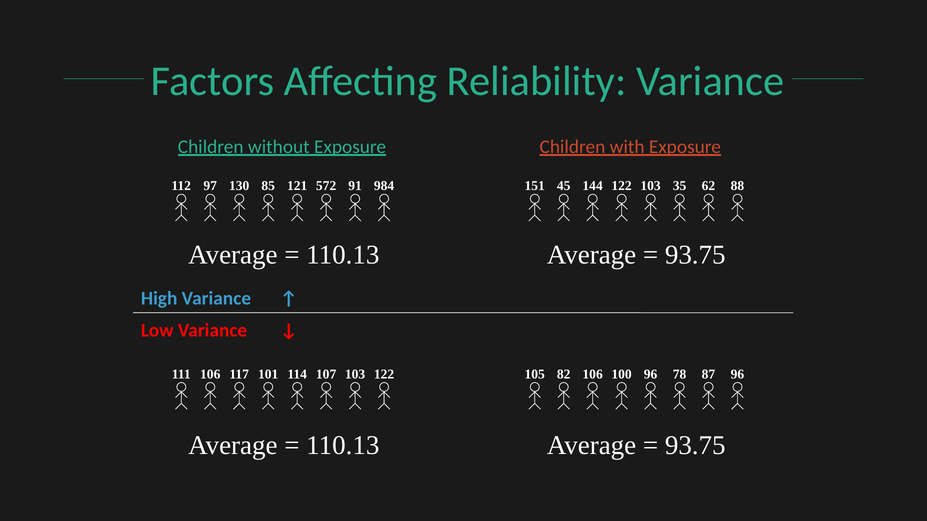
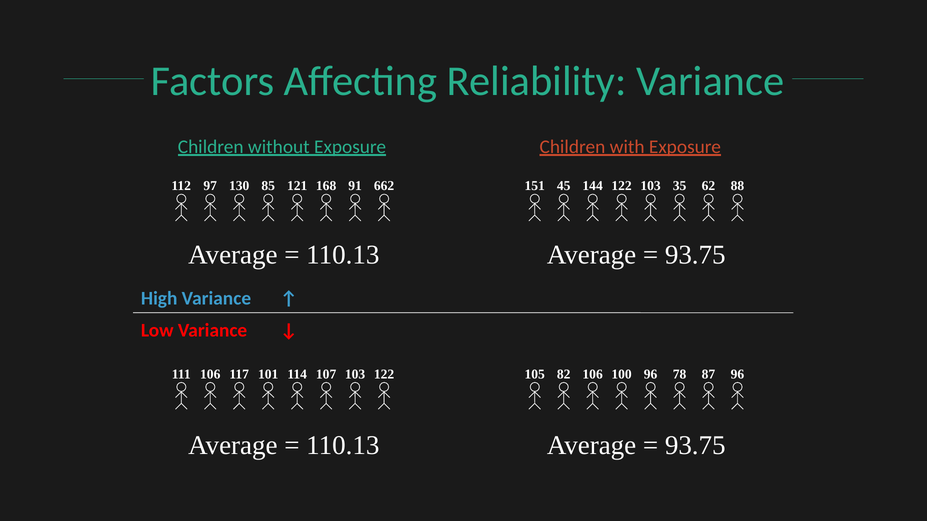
572: 572 -> 168
984: 984 -> 662
